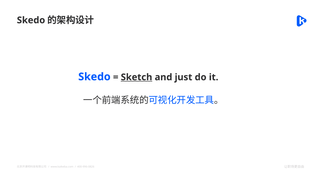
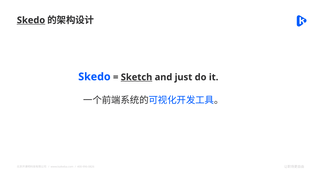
Skedo at (31, 20) underline: none -> present
